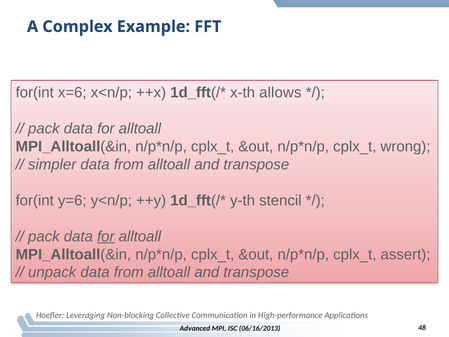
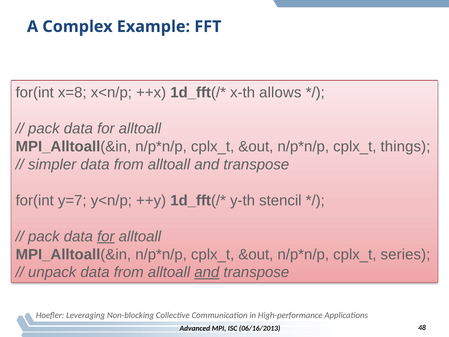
x=6: x=6 -> x=8
wrong: wrong -> things
y=6: y=6 -> y=7
assert: assert -> series
and at (207, 272) underline: none -> present
